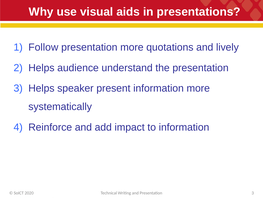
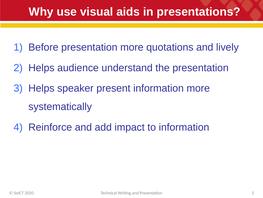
Follow: Follow -> Before
